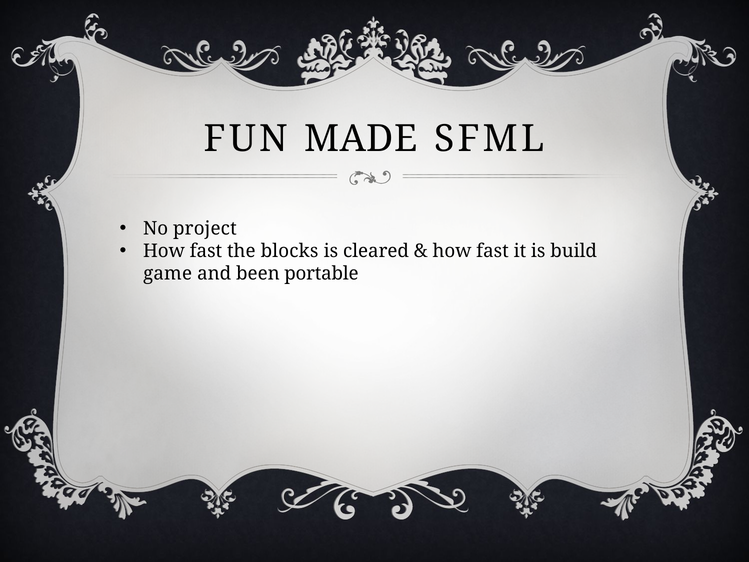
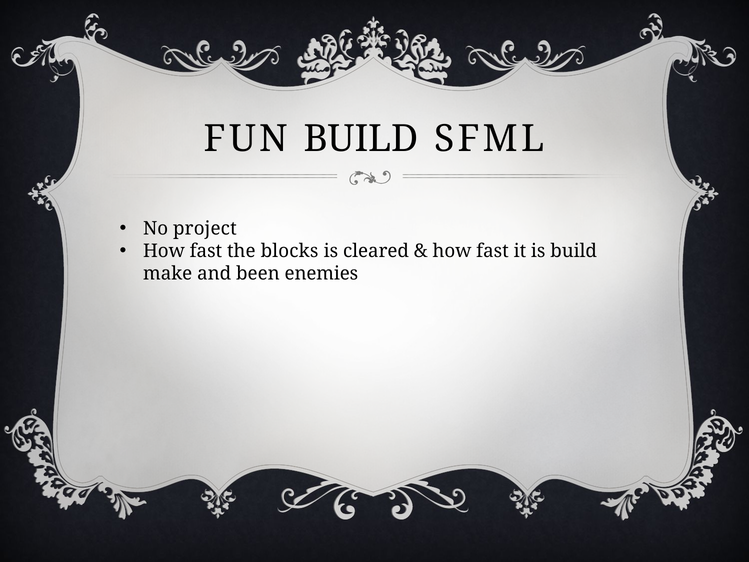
FUN MADE: MADE -> BUILD
game: game -> make
portable: portable -> enemies
